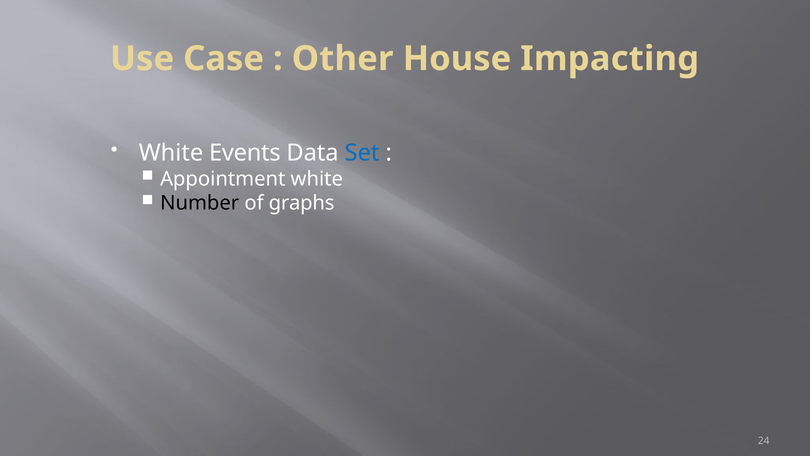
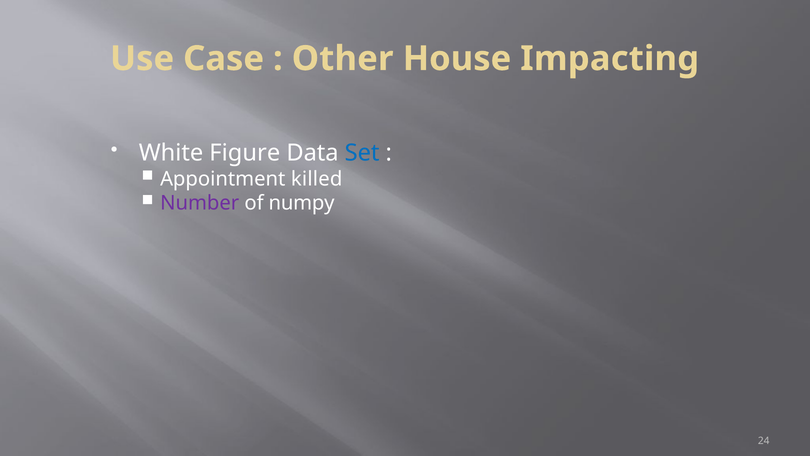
Events: Events -> Figure
Appointment white: white -> killed
Number colour: black -> purple
graphs: graphs -> numpy
